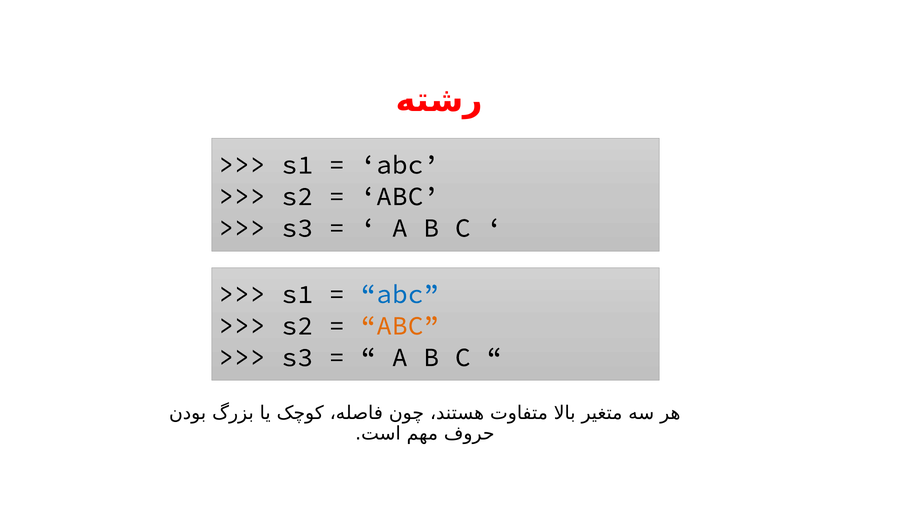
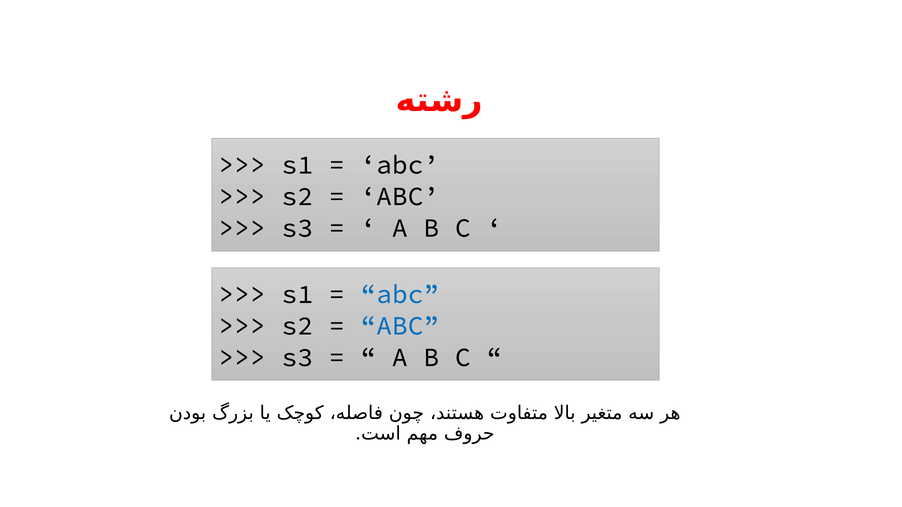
ABC at (400, 326) colour: orange -> blue
